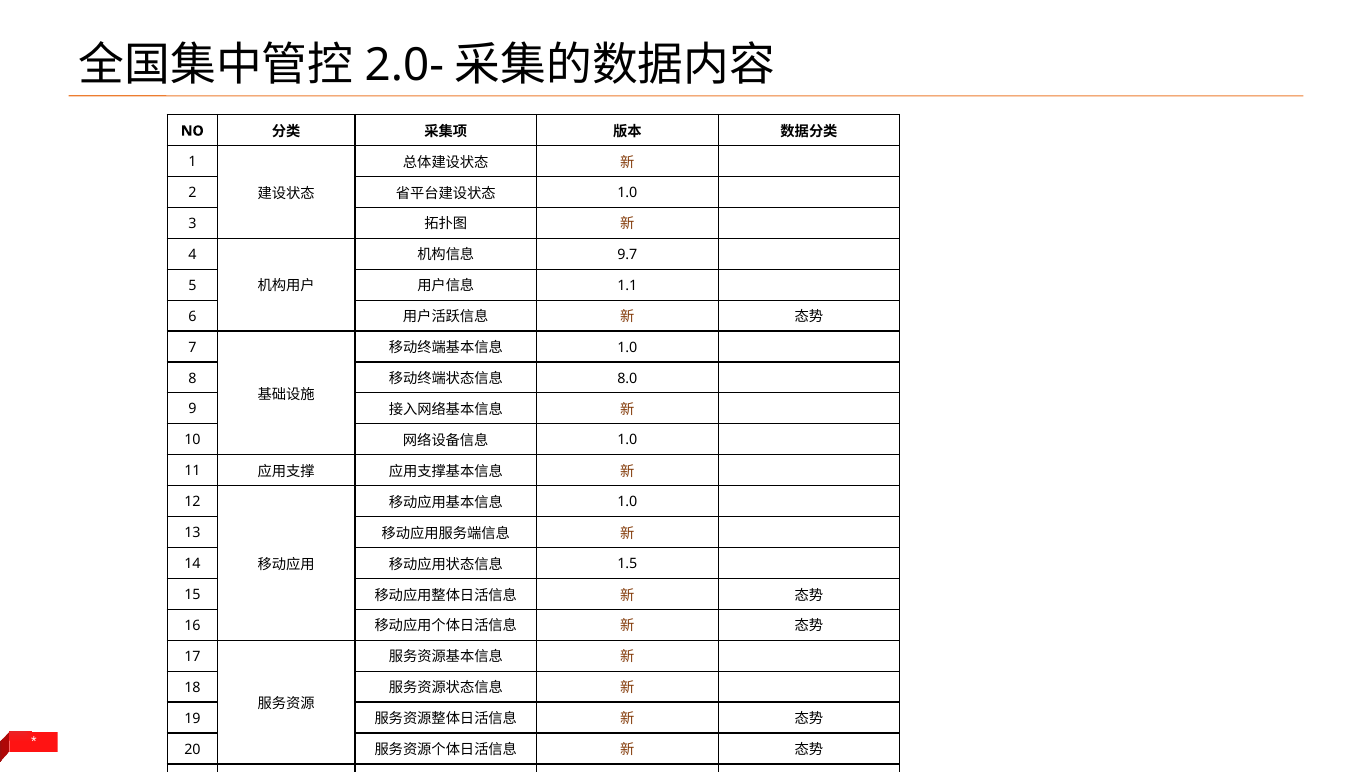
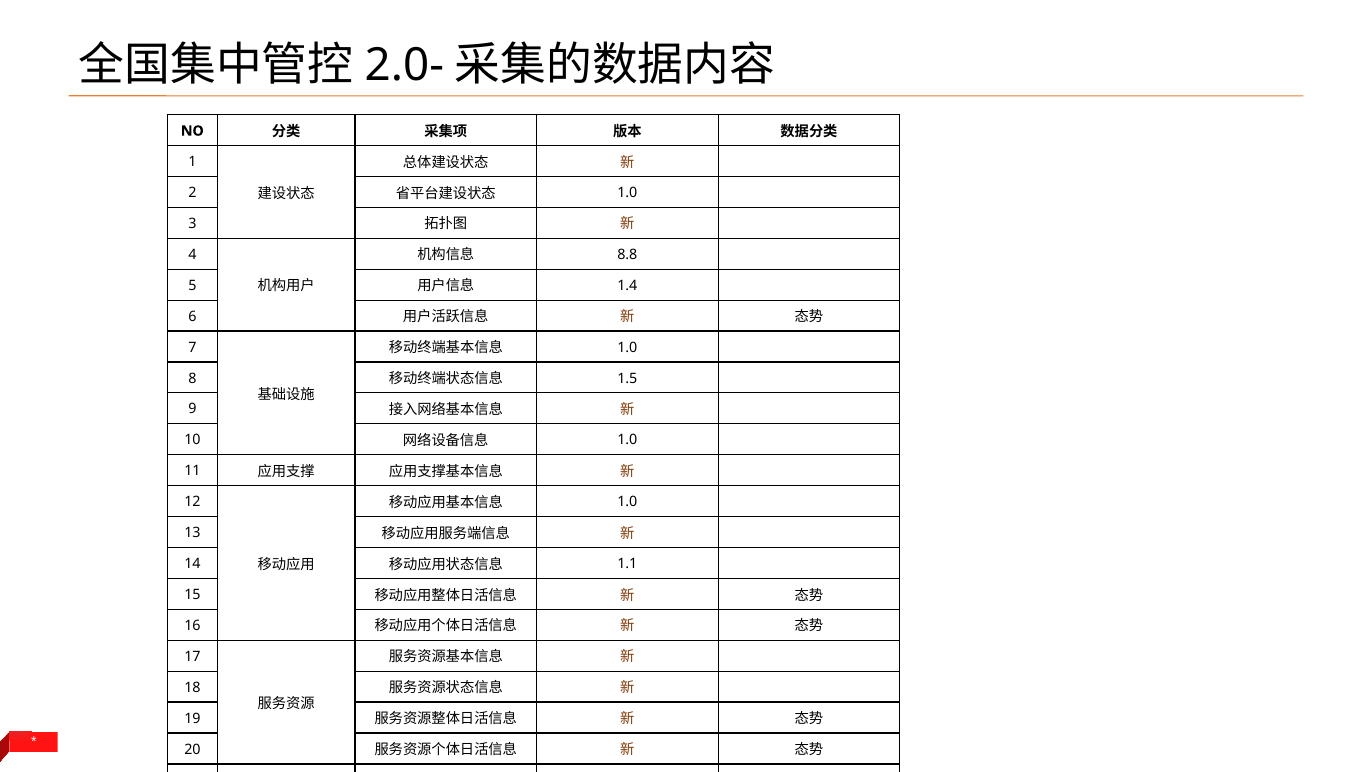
9.7: 9.7 -> 8.8
1.1: 1.1 -> 1.4
8.0: 8.0 -> 1.5
1.5: 1.5 -> 1.1
